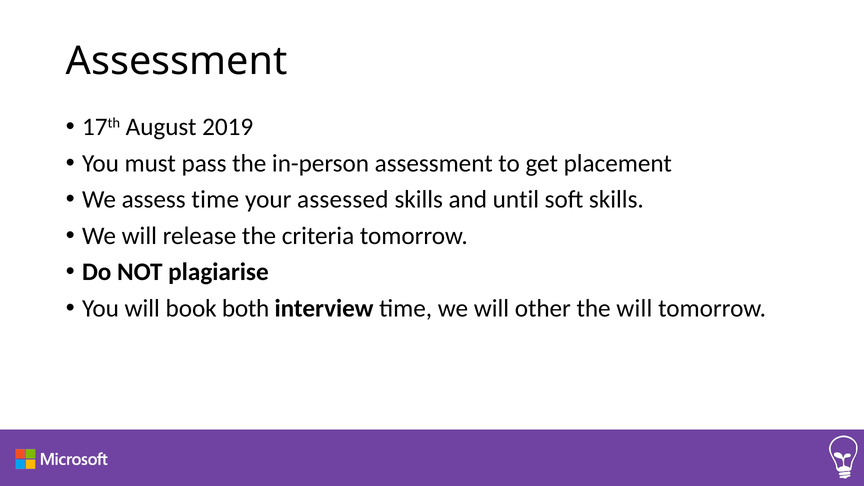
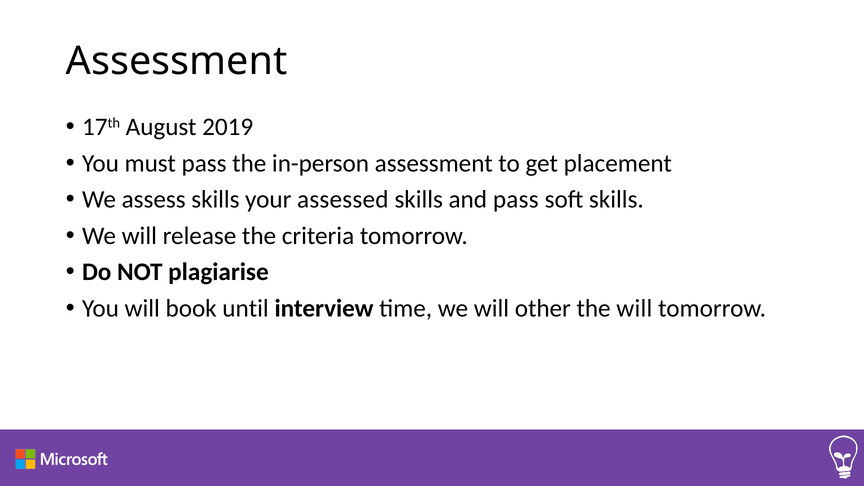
assess time: time -> skills
and until: until -> pass
both: both -> until
